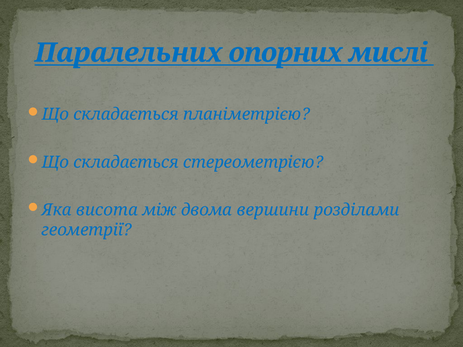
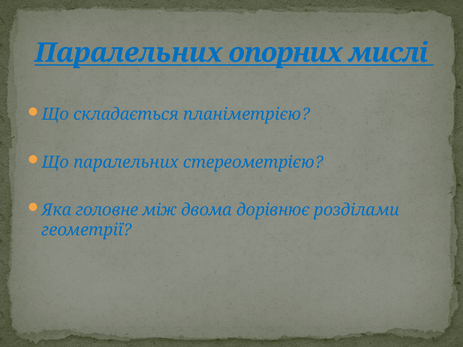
складається at (126, 162): складається -> паралельних
висота: висота -> головне
вершини: вершини -> дорівнює
